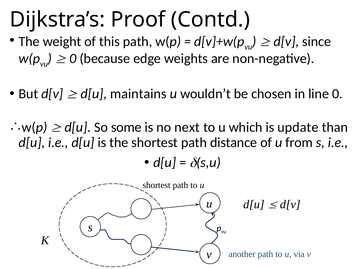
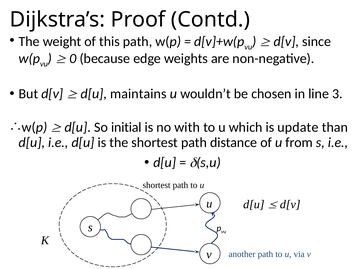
line 0: 0 -> 3
some: some -> initial
next: next -> with
